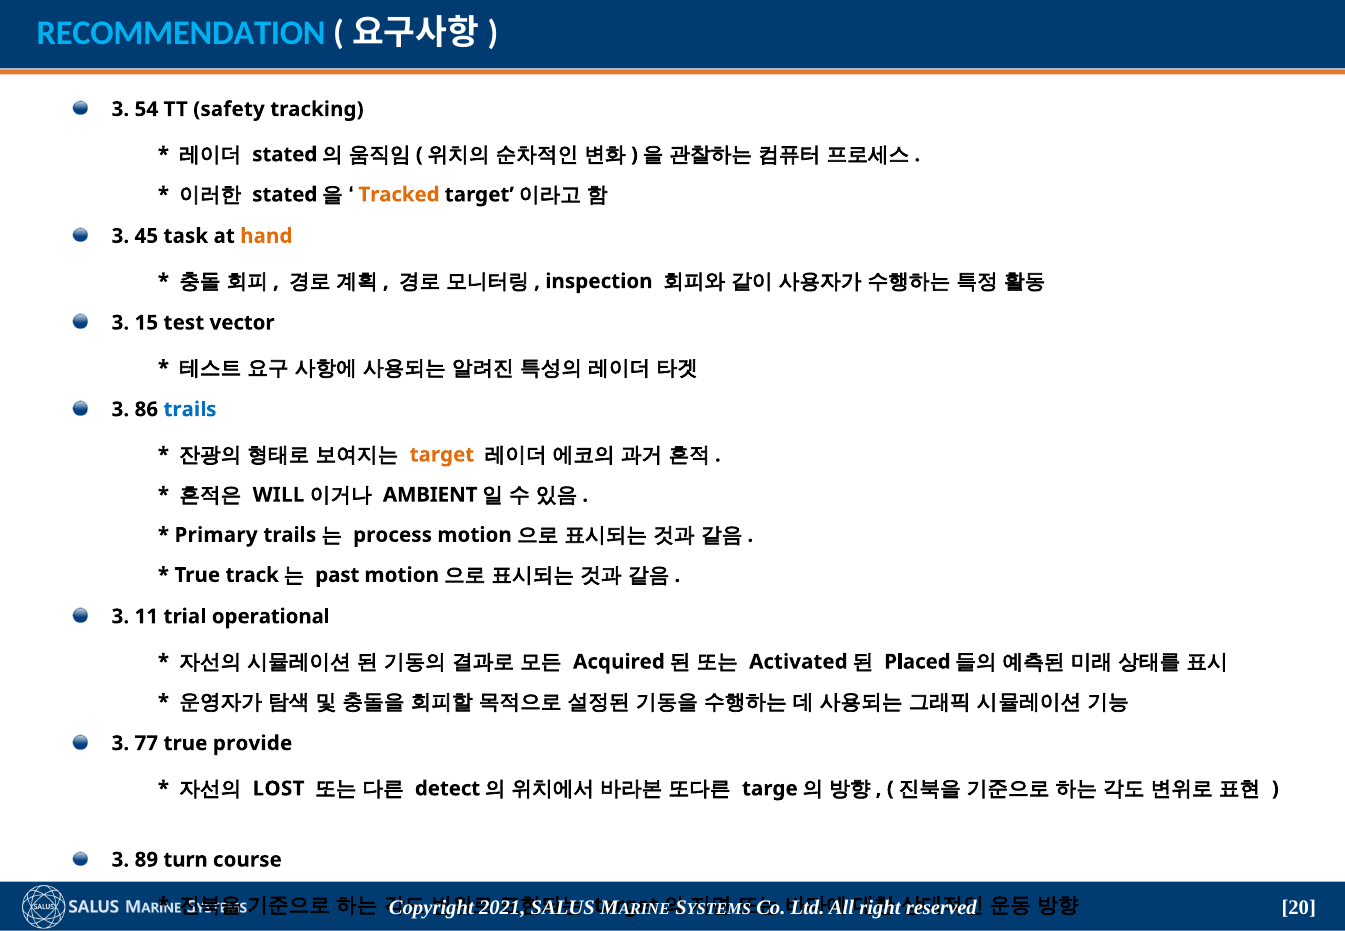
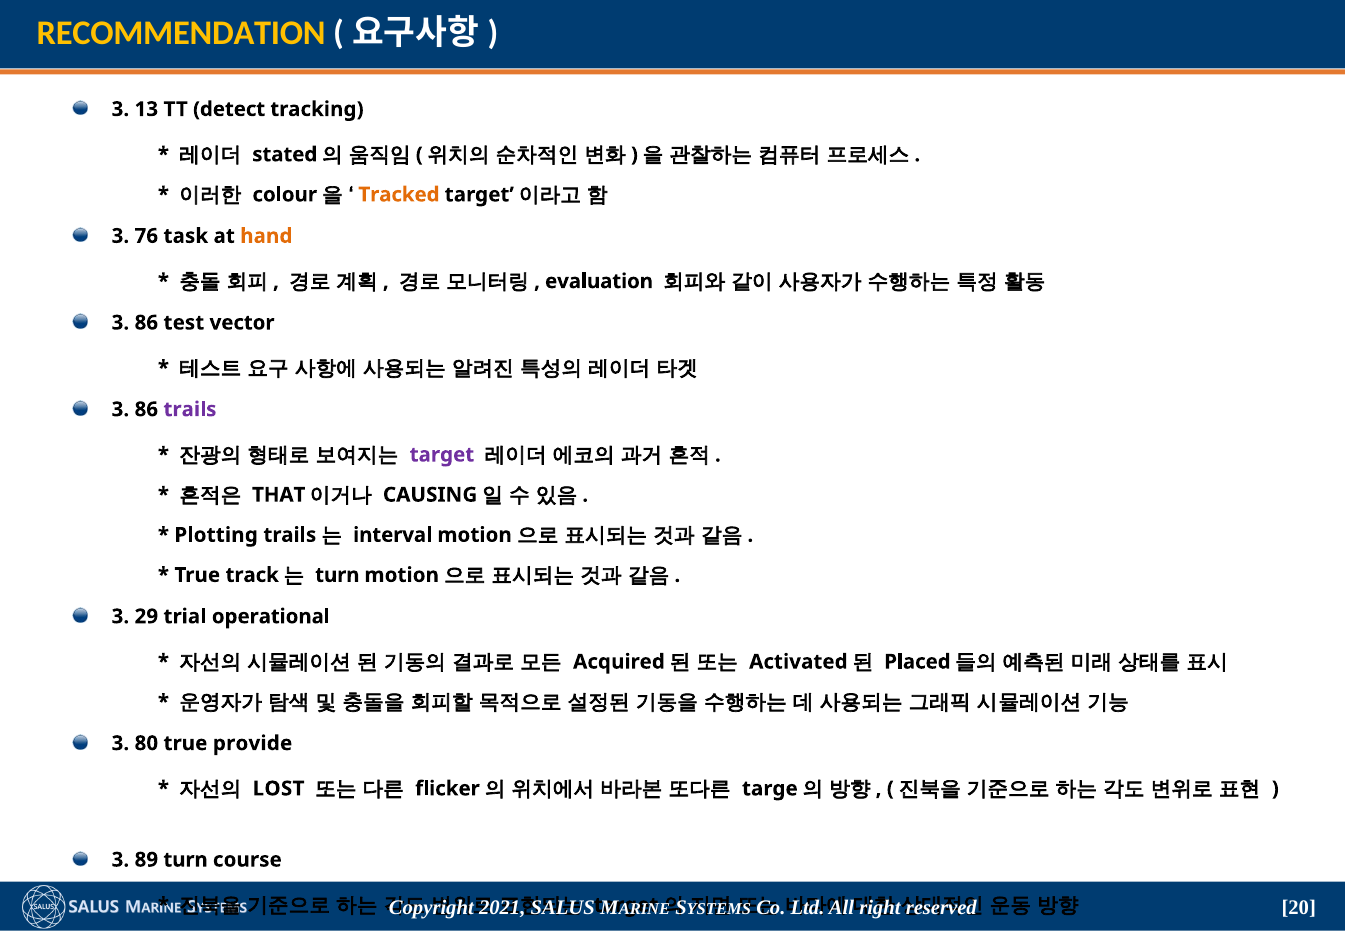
RECOMMENDATION colour: light blue -> yellow
54: 54 -> 13
safety: safety -> detect
stated at (285, 195): stated -> colour
45: 45 -> 76
inspection: inspection -> evaluation
15 at (146, 323): 15 -> 86
trails at (190, 409) colour: blue -> purple
target at (442, 455) colour: orange -> purple
WILL: WILL -> THAT
AMBIENT: AMBIENT -> CAUSING
Primary: Primary -> Plotting
process: process -> interval
past at (337, 575): past -> turn
11: 11 -> 29
77: 77 -> 80
detect: detect -> flicker
